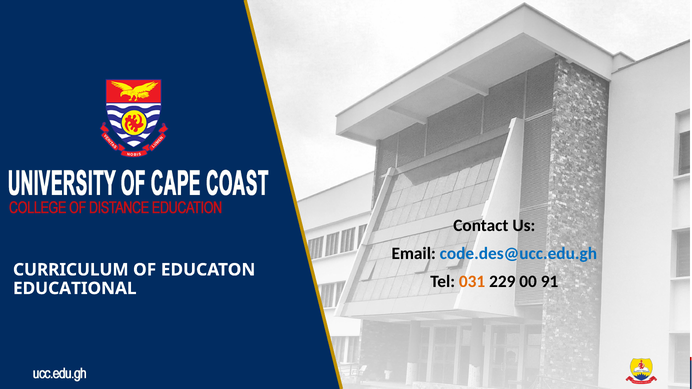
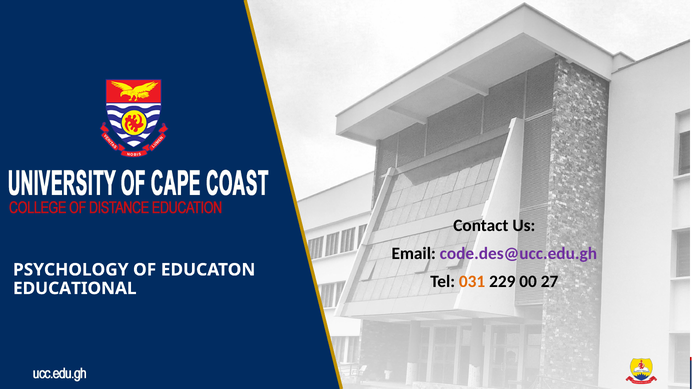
code.des@ucc.edu.gh colour: blue -> purple
CURRICULUM: CURRICULUM -> PSYCHOLOGY
91: 91 -> 27
